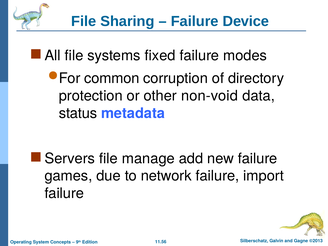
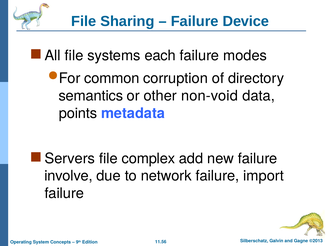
fixed: fixed -> each
protection: protection -> semantics
status: status -> points
manage: manage -> complex
games: games -> involve
